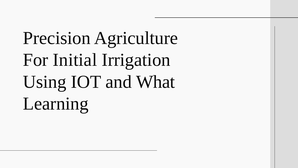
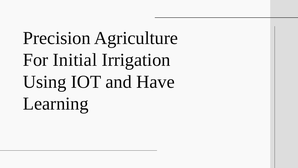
What: What -> Have
